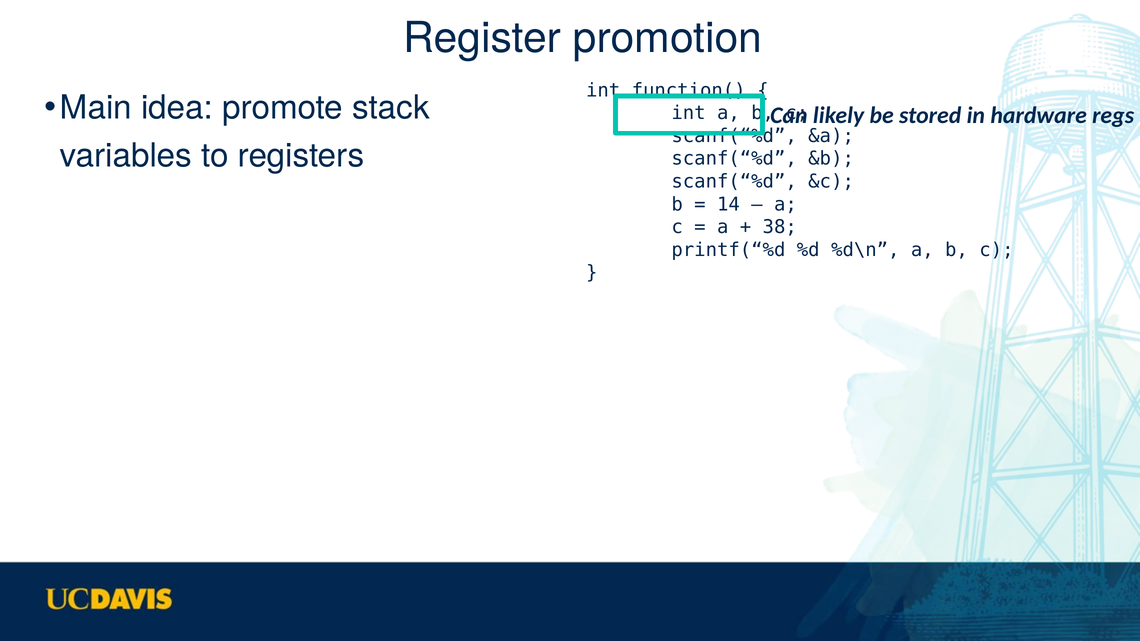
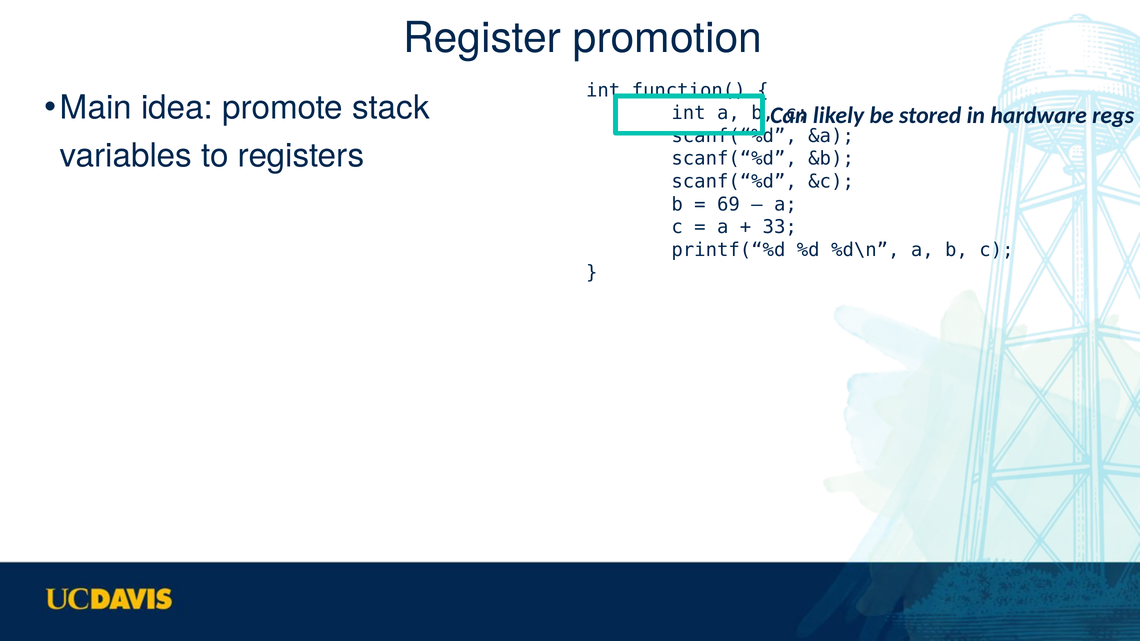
14: 14 -> 69
38: 38 -> 33
